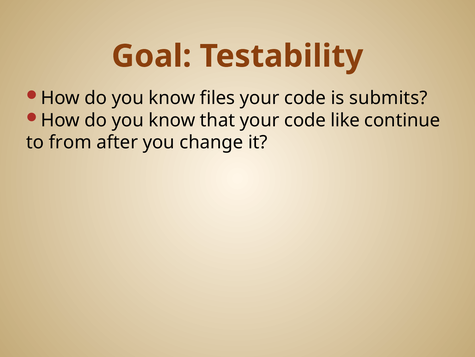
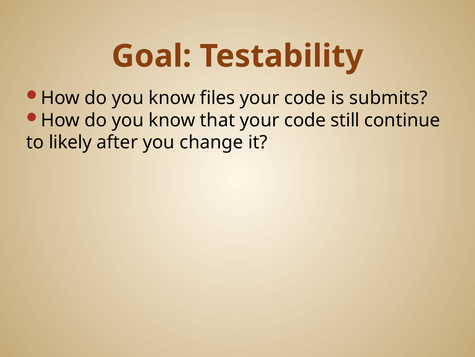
like: like -> still
from: from -> likely
